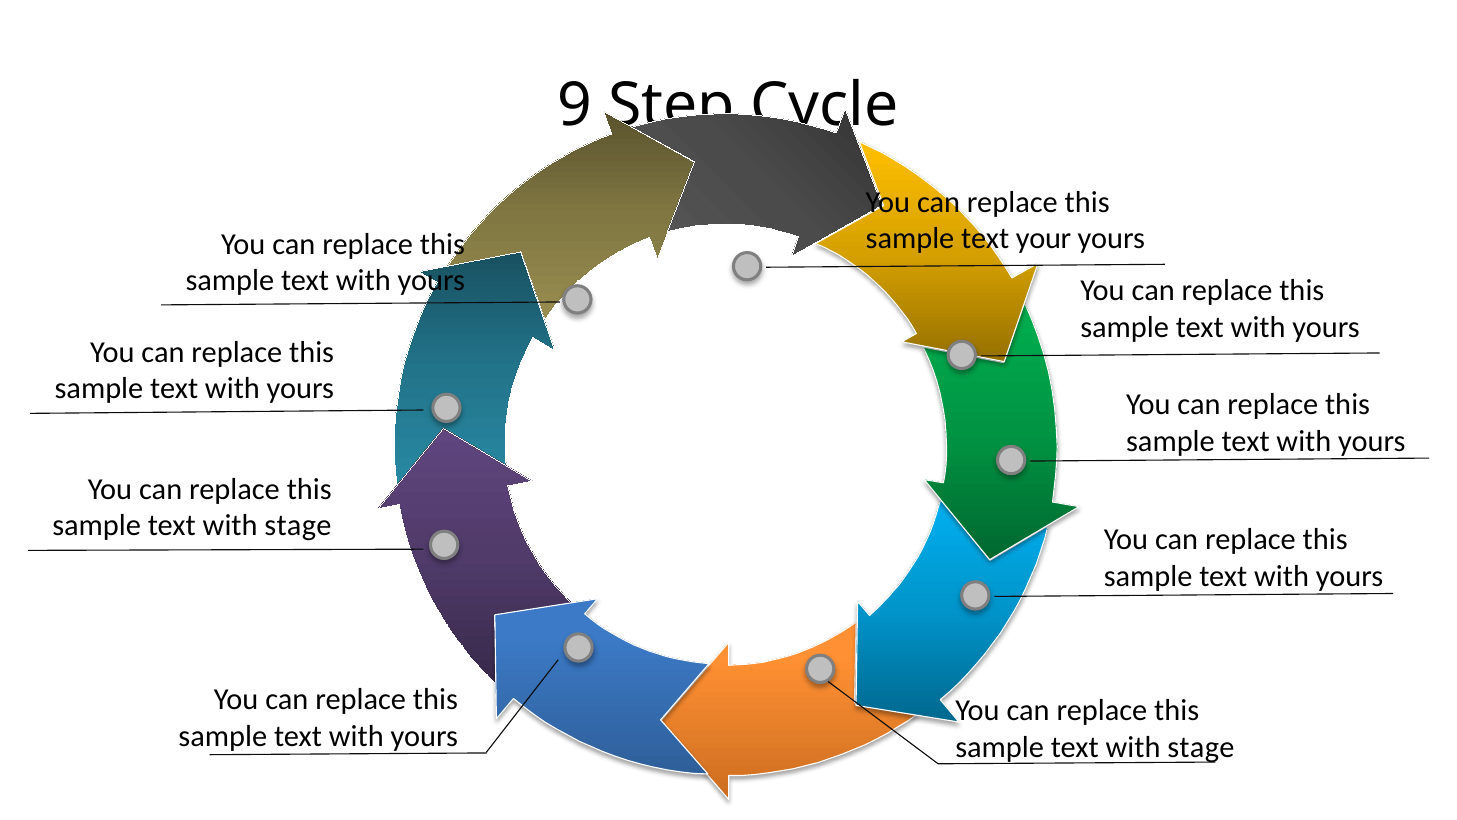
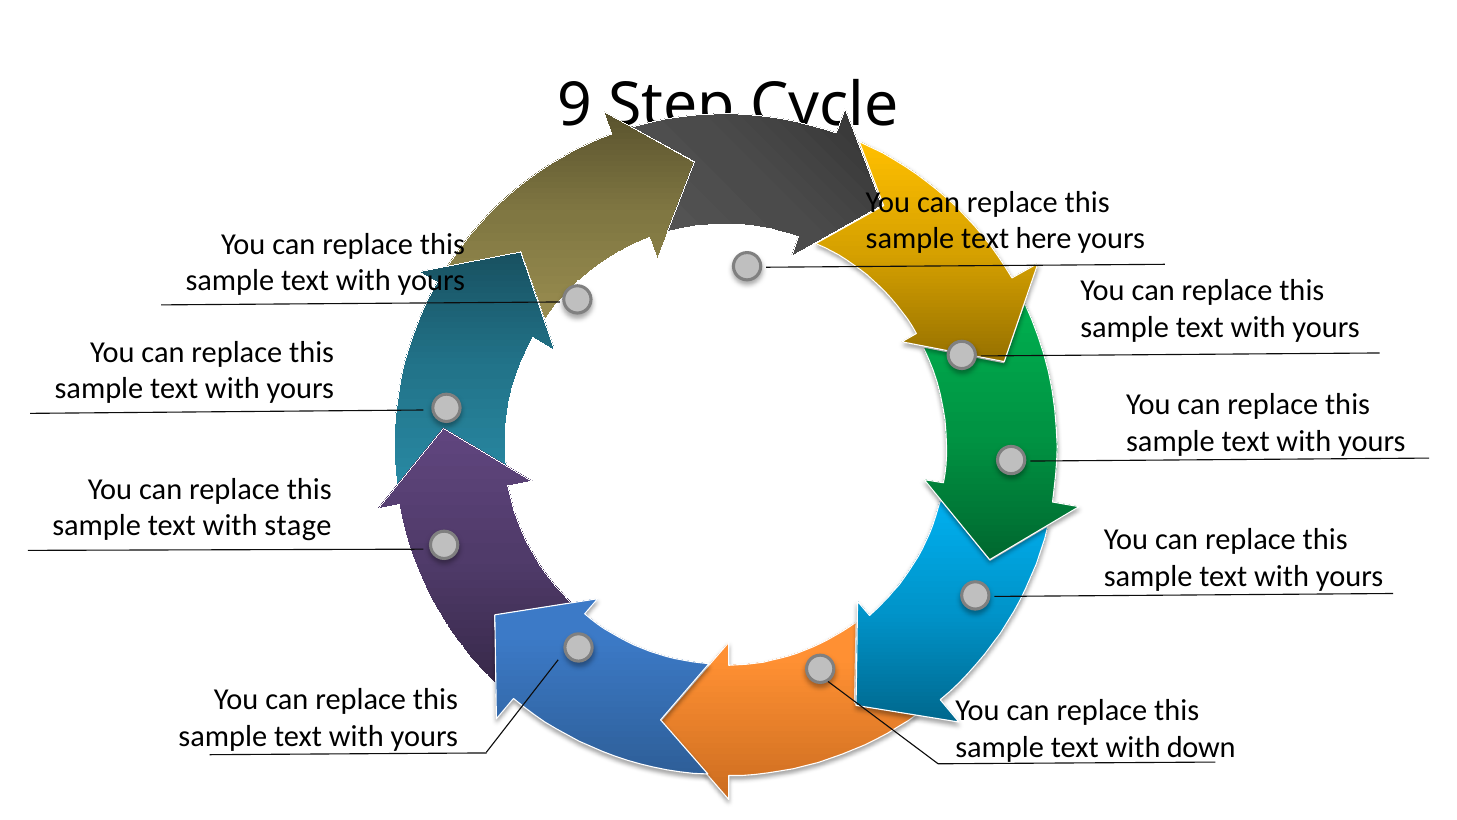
your: your -> here
stage at (1201, 747): stage -> down
